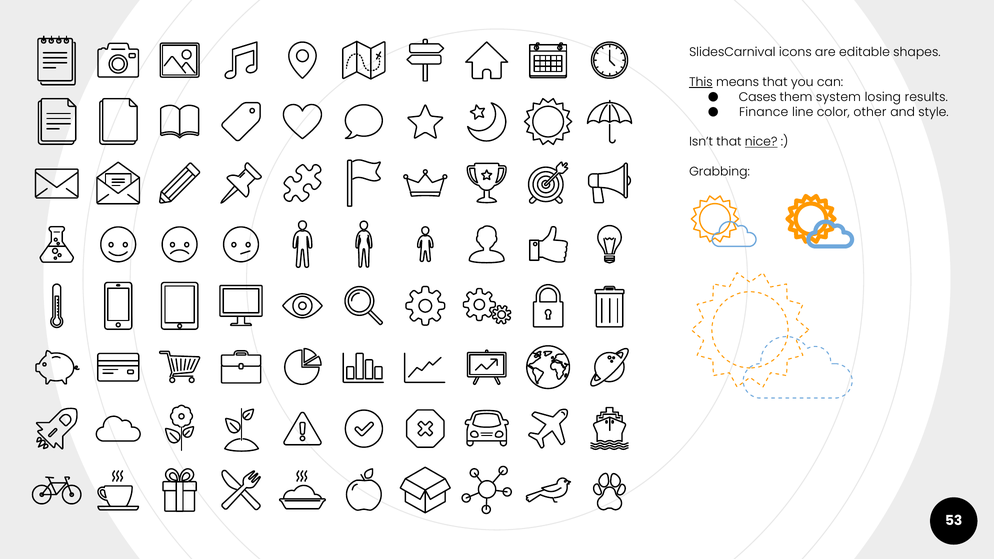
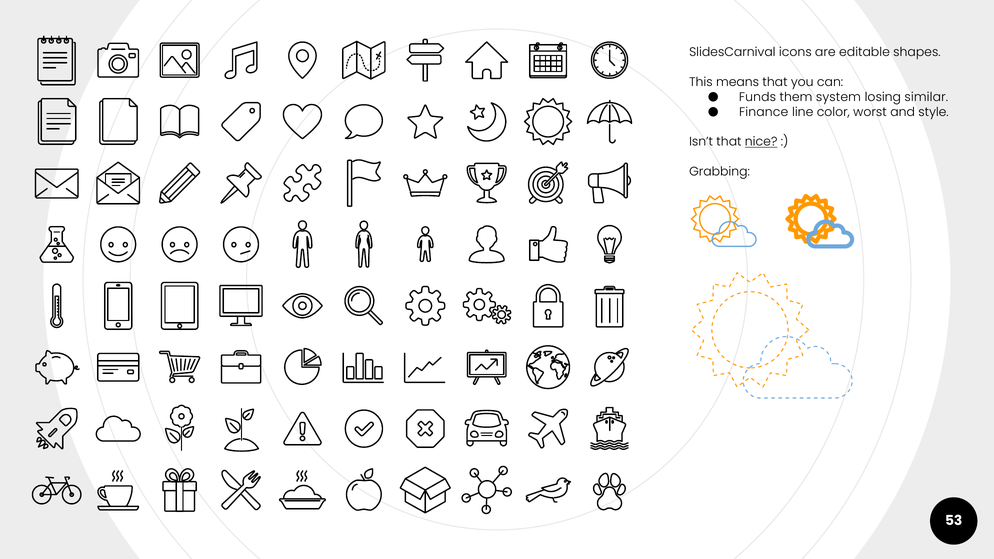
This underline: present -> none
Cases: Cases -> Funds
results: results -> similar
other: other -> worst
